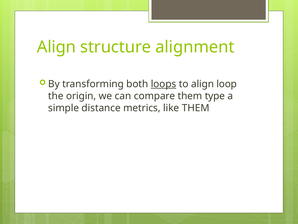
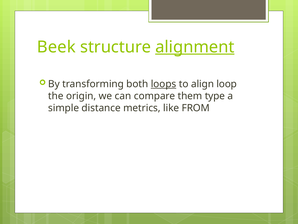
Align at (56, 47): Align -> Beek
alignment underline: none -> present
like THEM: THEM -> FROM
